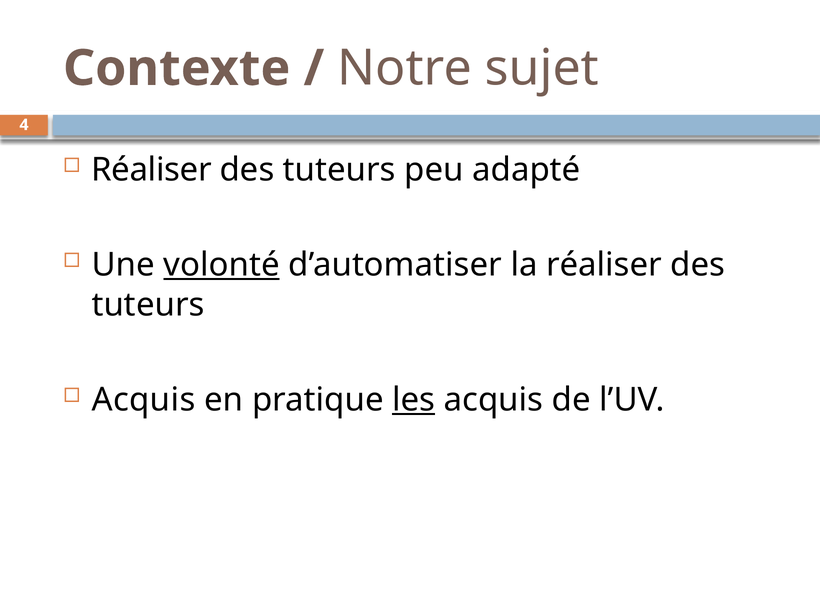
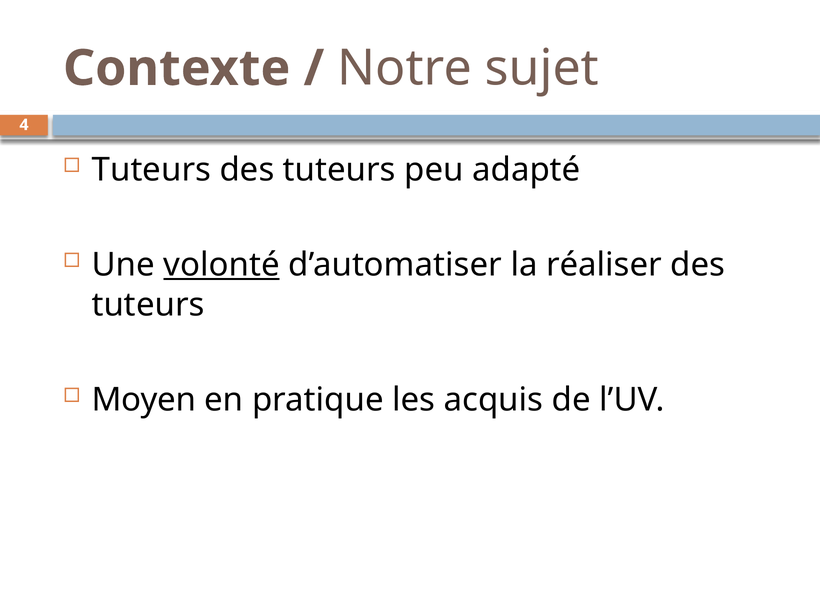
Réaliser at (152, 170): Réaliser -> Tuteurs
Acquis at (144, 400): Acquis -> Moyen
les underline: present -> none
